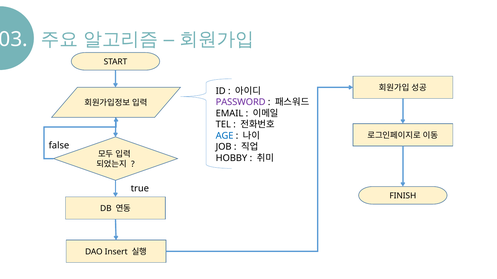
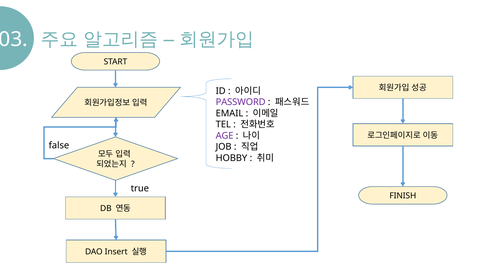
AGE colour: blue -> purple
